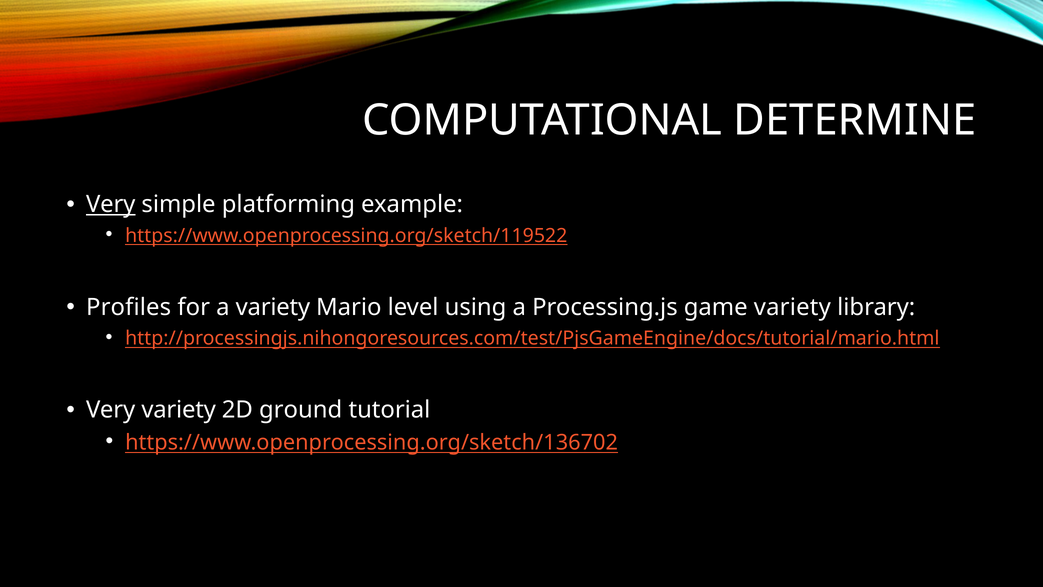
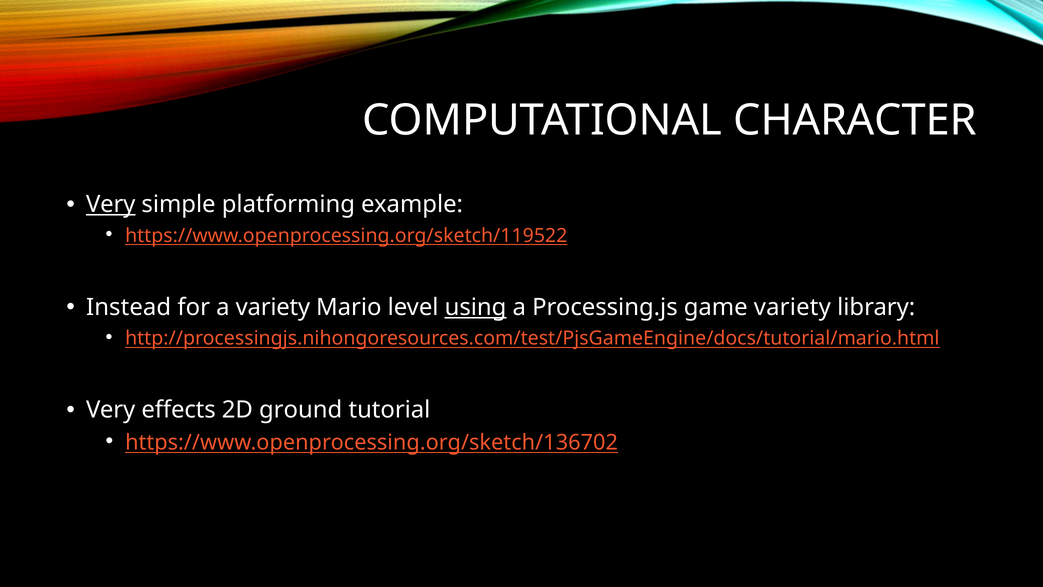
DETERMINE: DETERMINE -> CHARACTER
Profiles: Profiles -> Instead
using underline: none -> present
Very variety: variety -> effects
